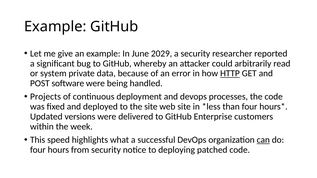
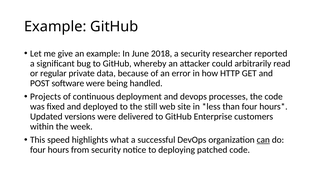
2029: 2029 -> 2018
system: system -> regular
HTTP underline: present -> none
the site: site -> still
